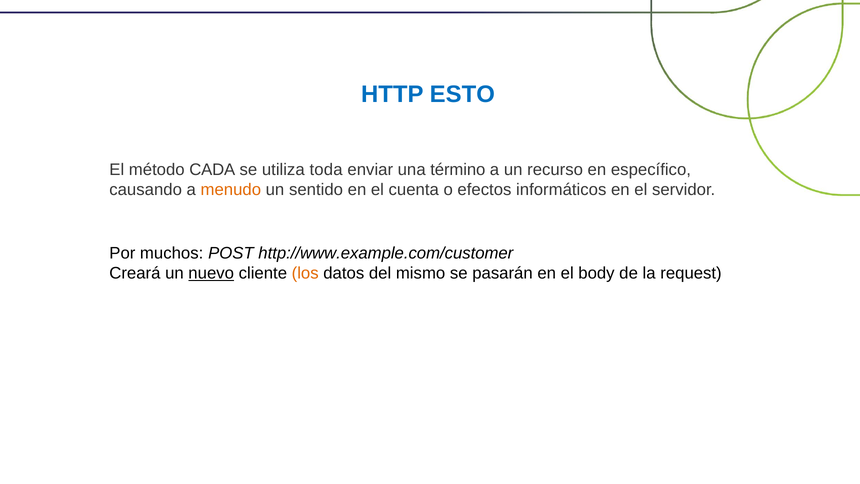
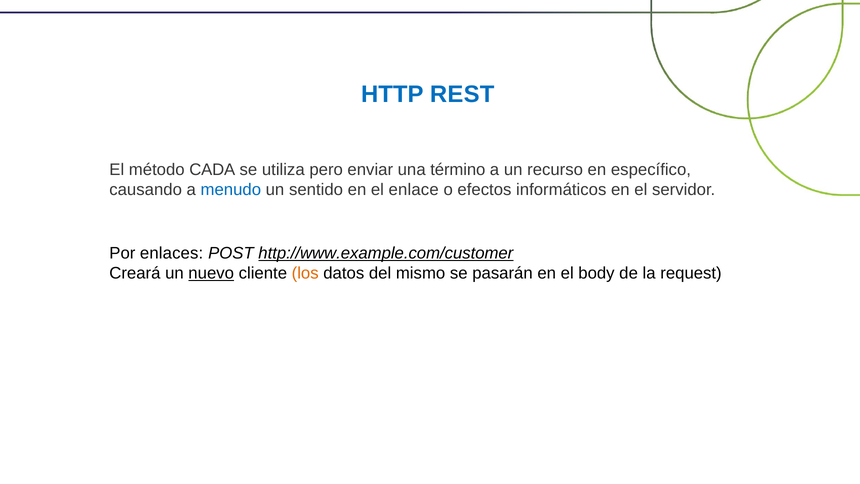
ESTO: ESTO -> REST
toda: toda -> pero
menudo colour: orange -> blue
cuenta: cuenta -> enlace
muchos: muchos -> enlaces
http://www.example.com/customer underline: none -> present
